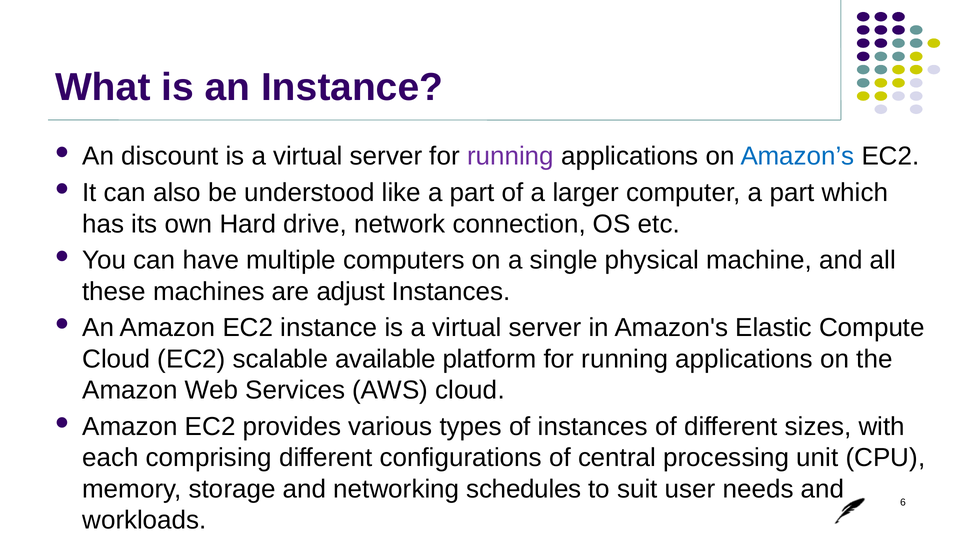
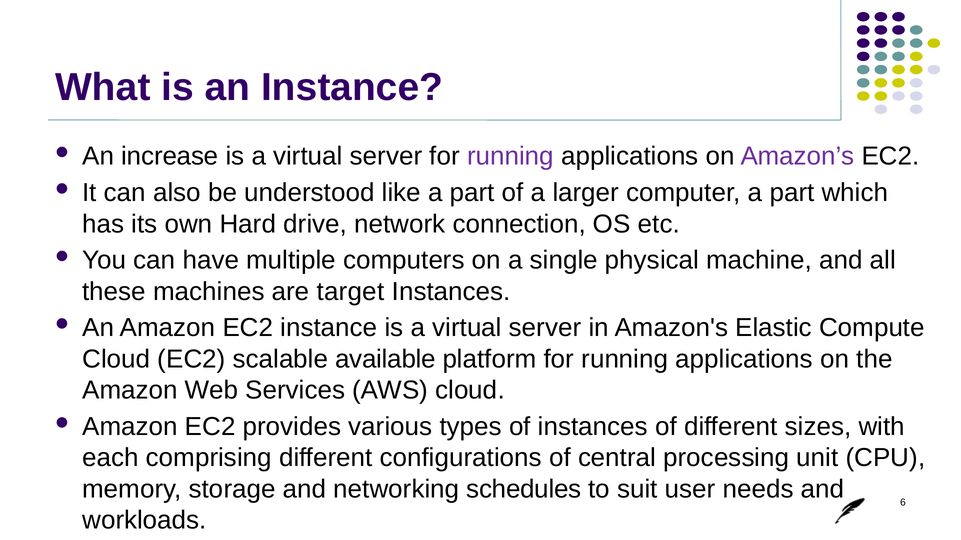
discount: discount -> increase
Amazon’s colour: blue -> purple
adjust: adjust -> target
